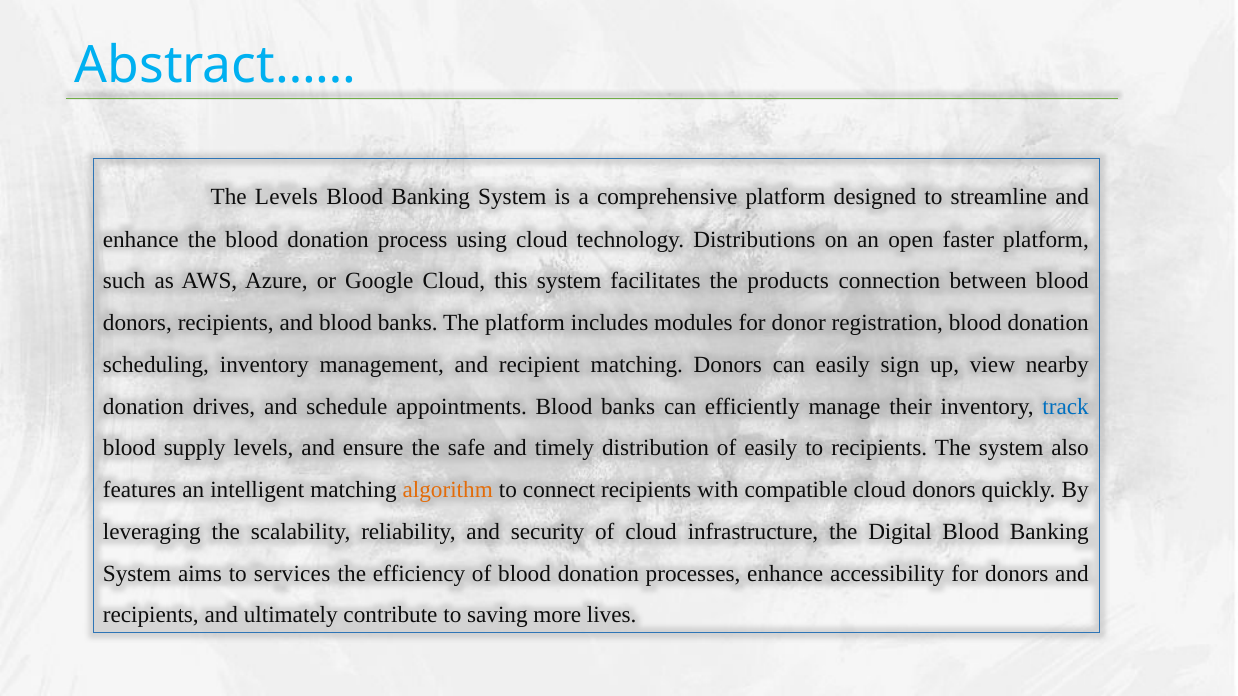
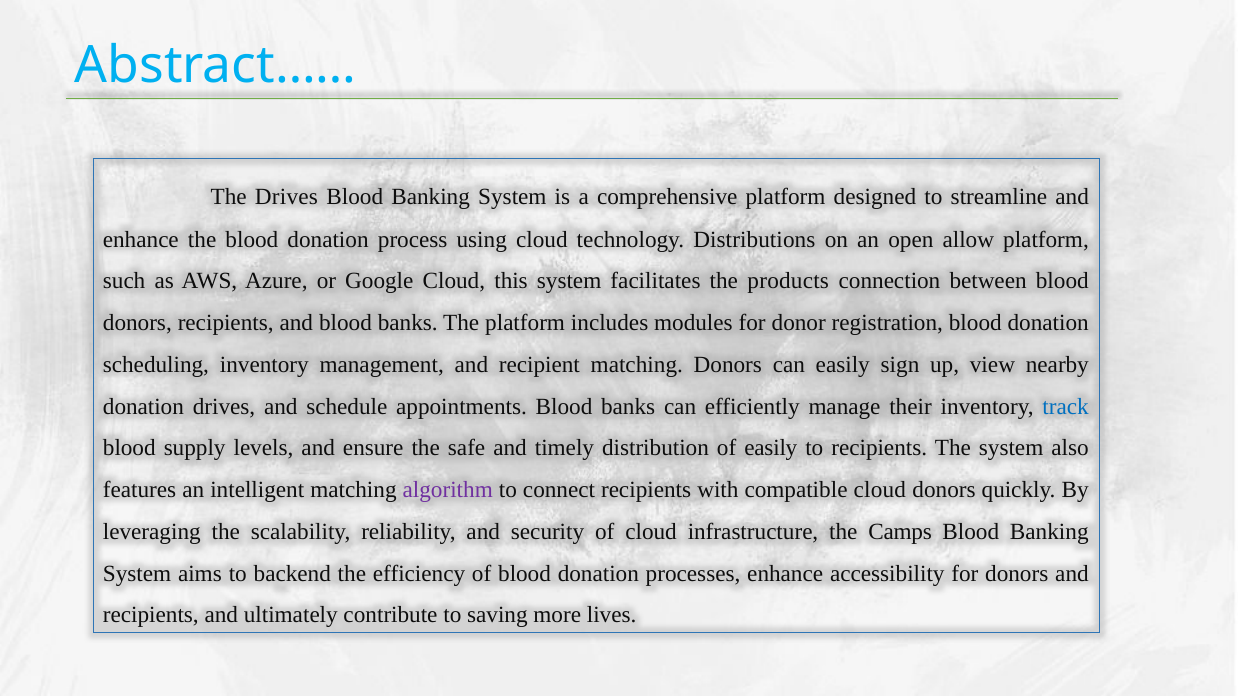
The Levels: Levels -> Drives
faster: faster -> allow
algorithm colour: orange -> purple
Digital: Digital -> Camps
services: services -> backend
